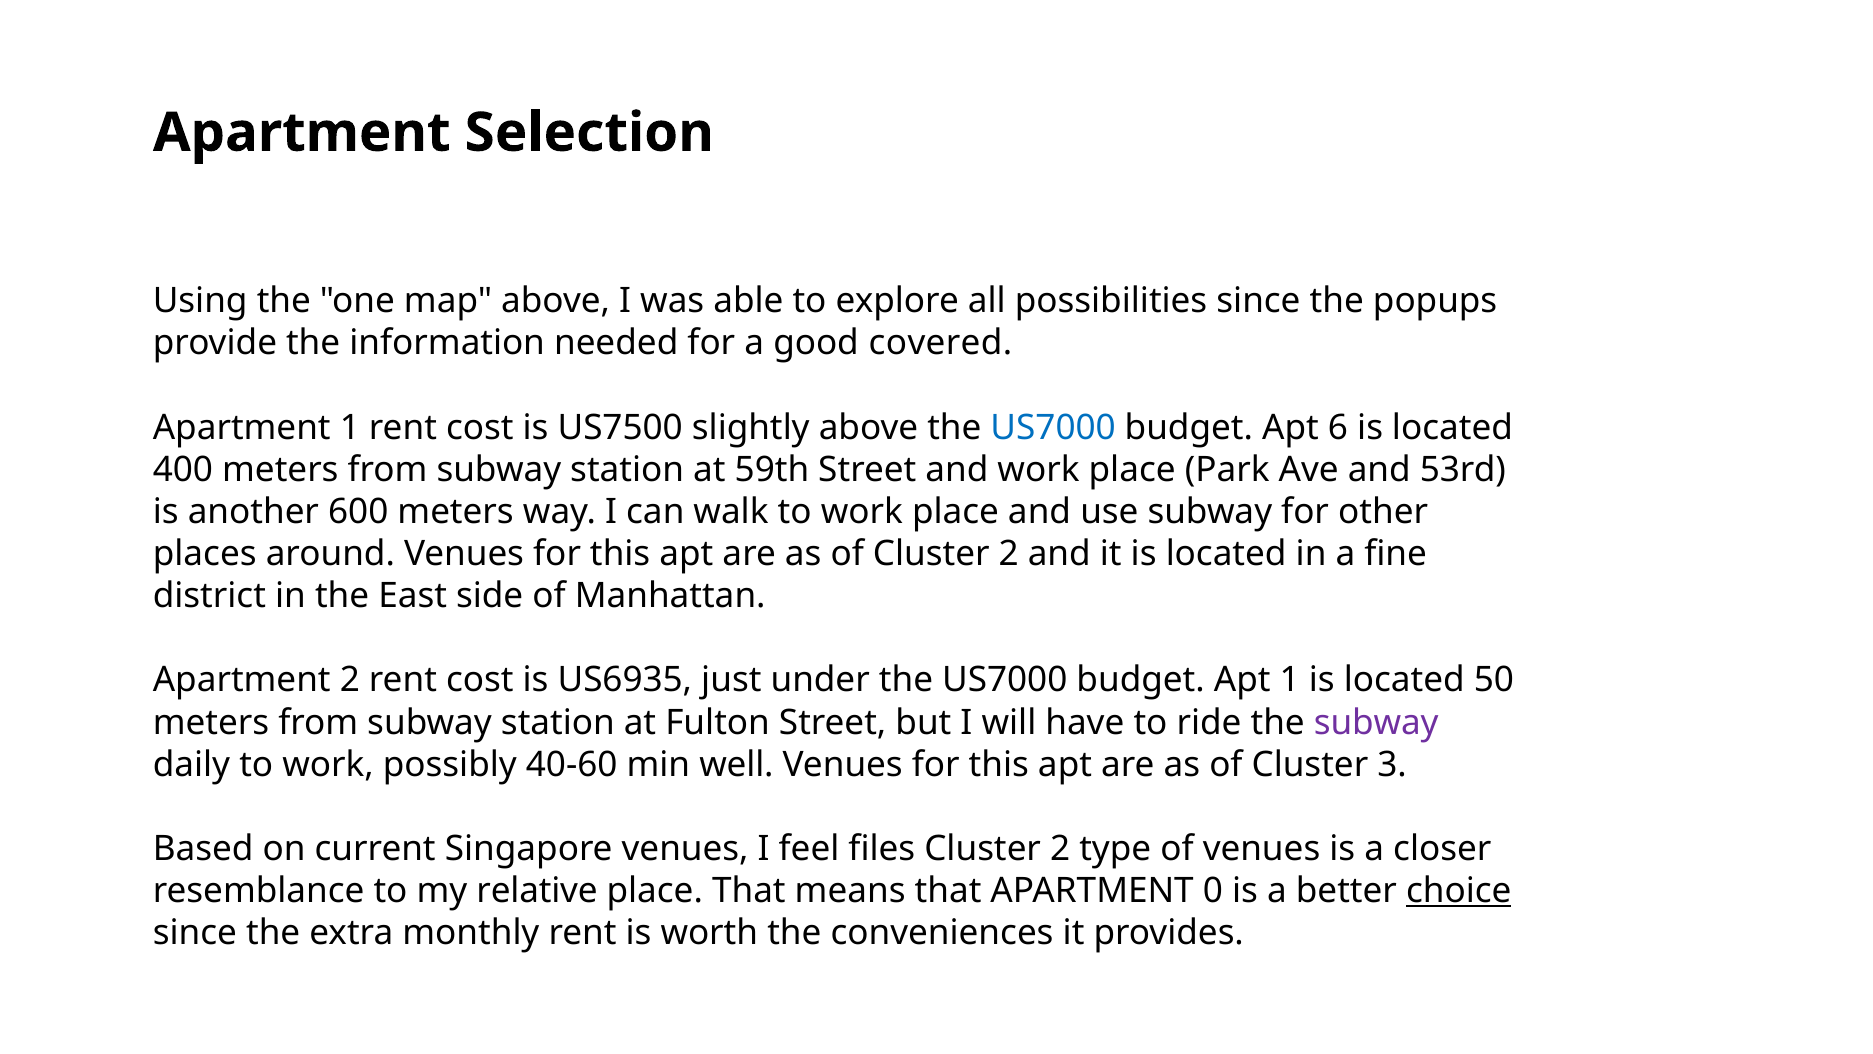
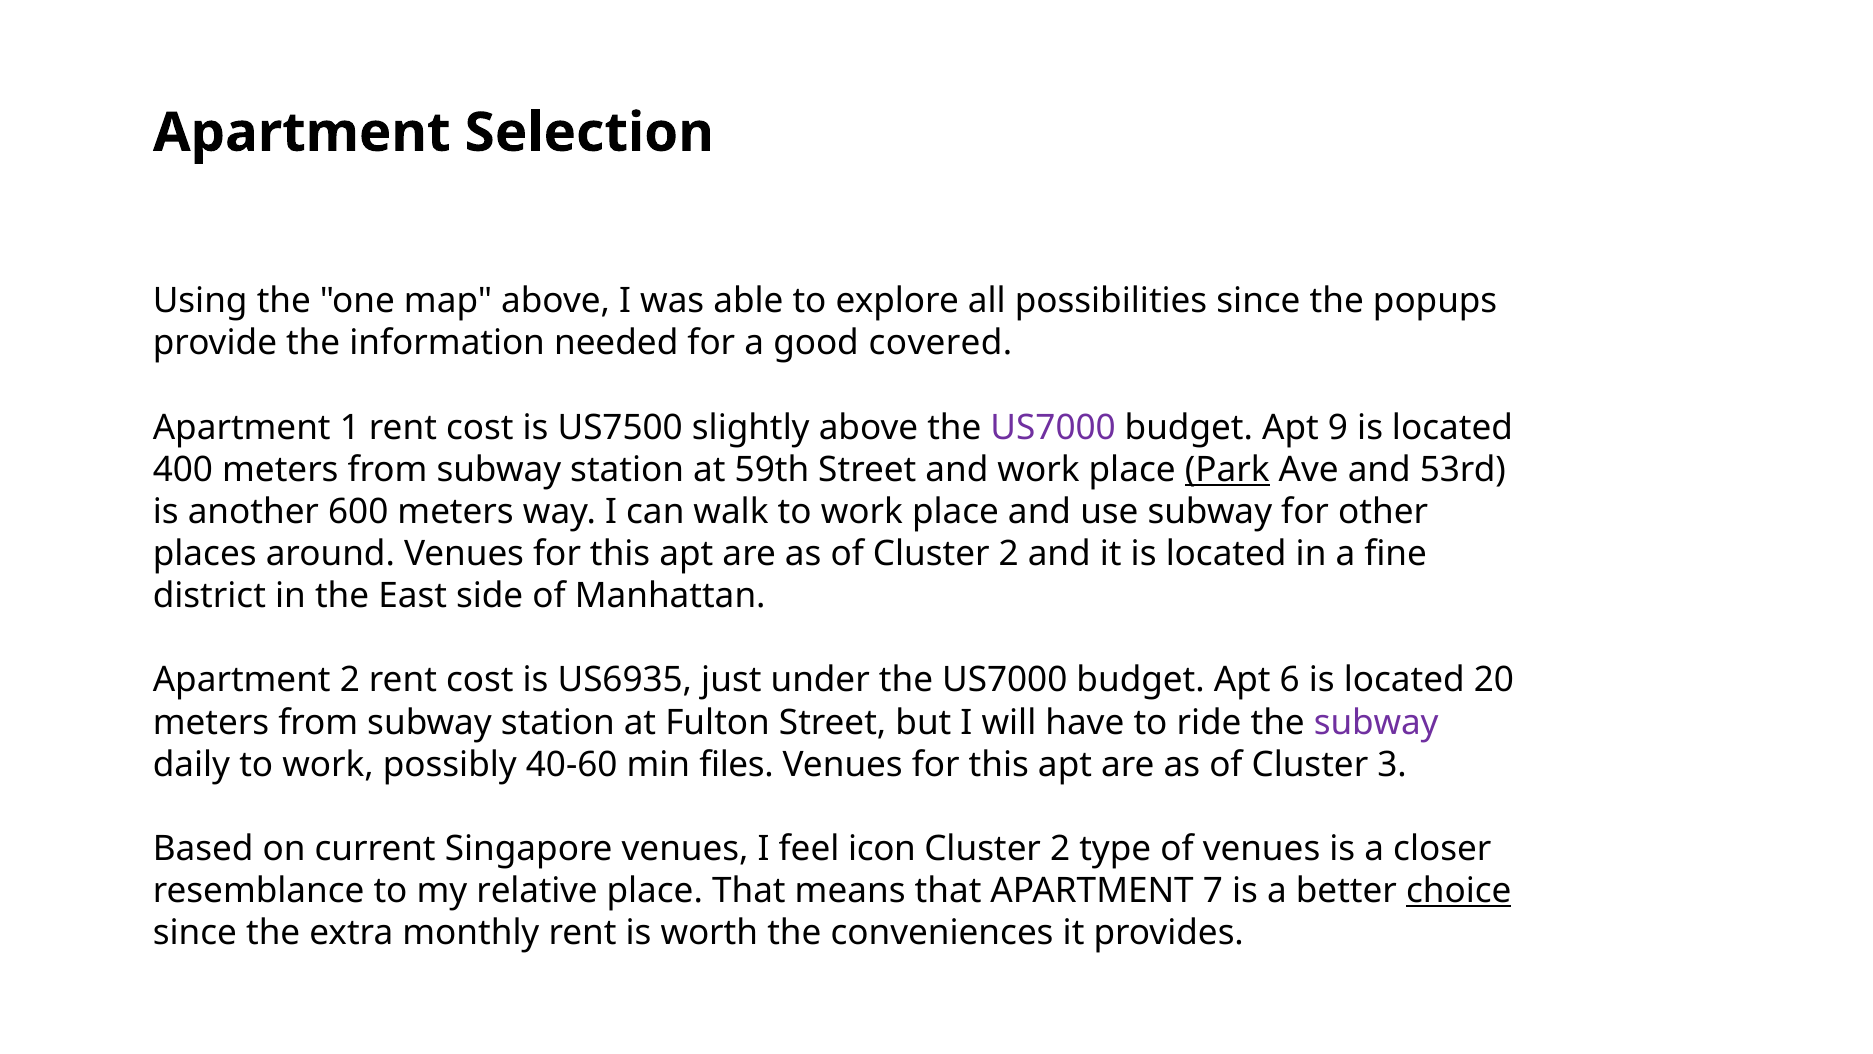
US7000 at (1053, 427) colour: blue -> purple
6: 6 -> 9
Park underline: none -> present
Apt 1: 1 -> 6
50: 50 -> 20
well: well -> files
files: files -> icon
0: 0 -> 7
